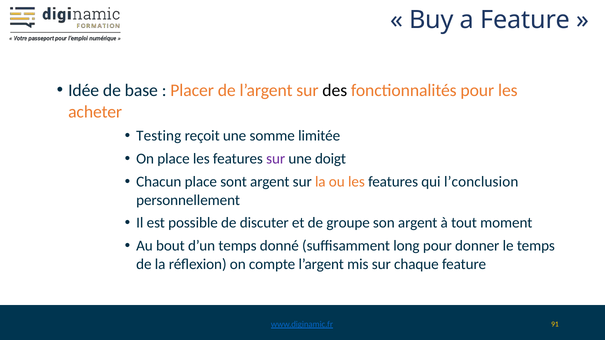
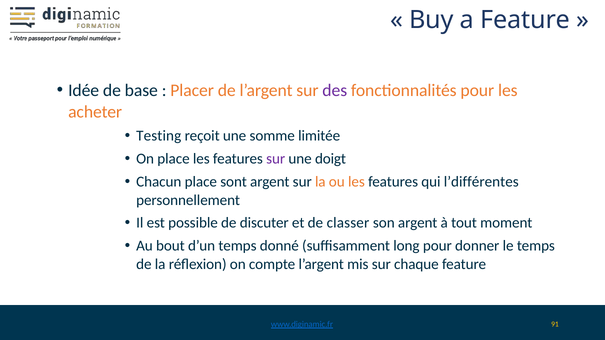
des colour: black -> purple
l’conclusion: l’conclusion -> l’différentes
groupe: groupe -> classer
